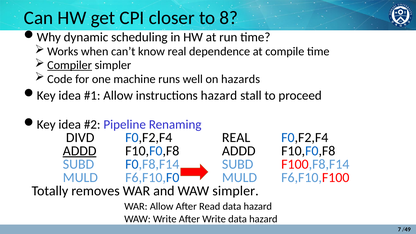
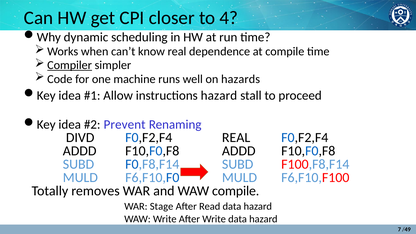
8: 8 -> 4
Pipeline: Pipeline -> Prevent
ADDD at (80, 151) underline: present -> none
WAW simpler: simpler -> compile
WAR Allow: Allow -> Stage
